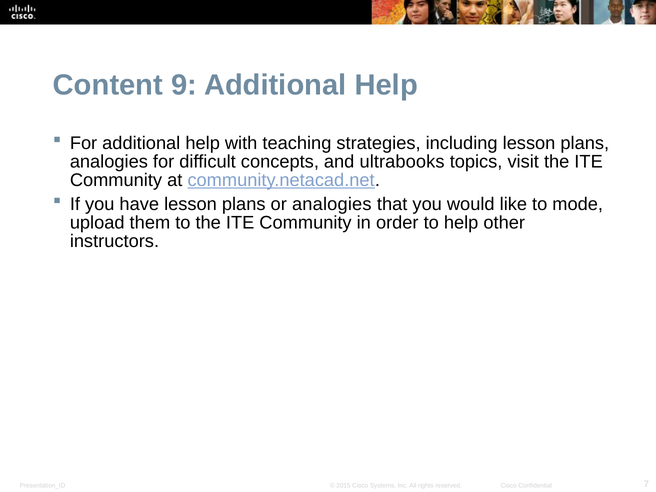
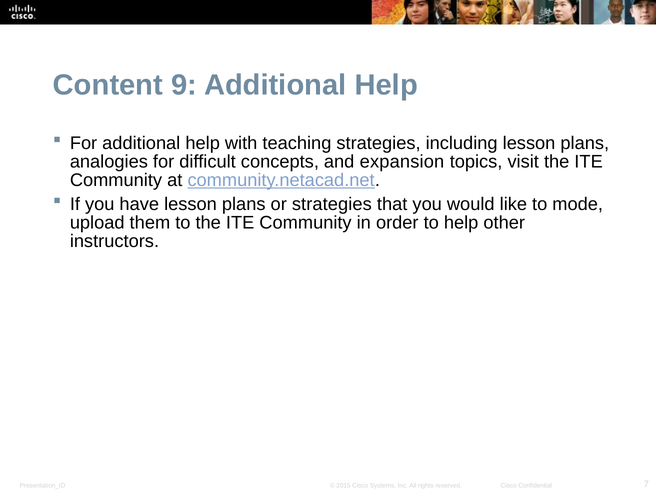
ultrabooks: ultrabooks -> expansion
or analogies: analogies -> strategies
